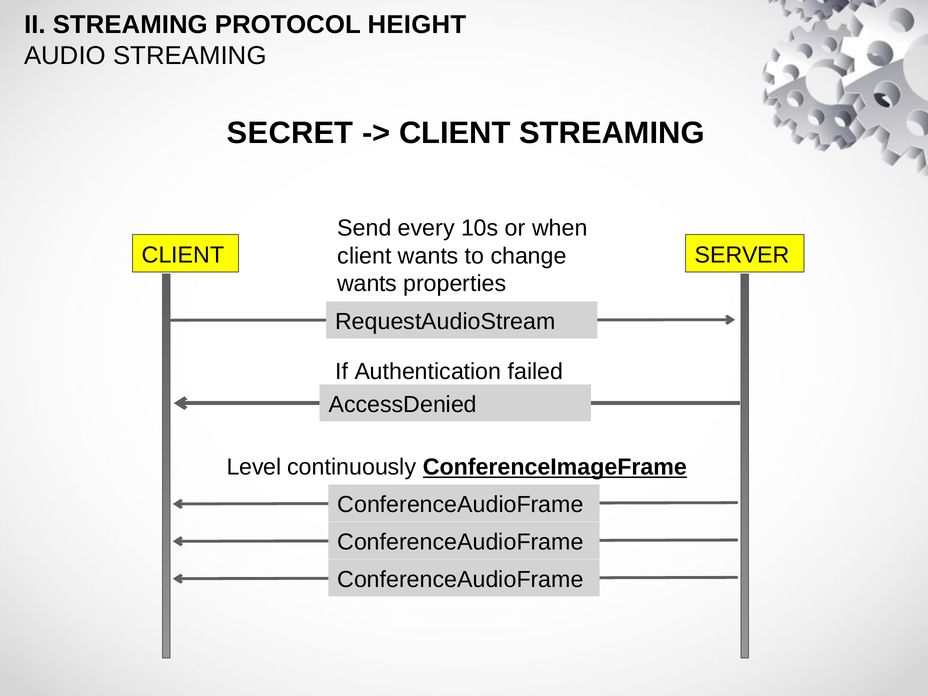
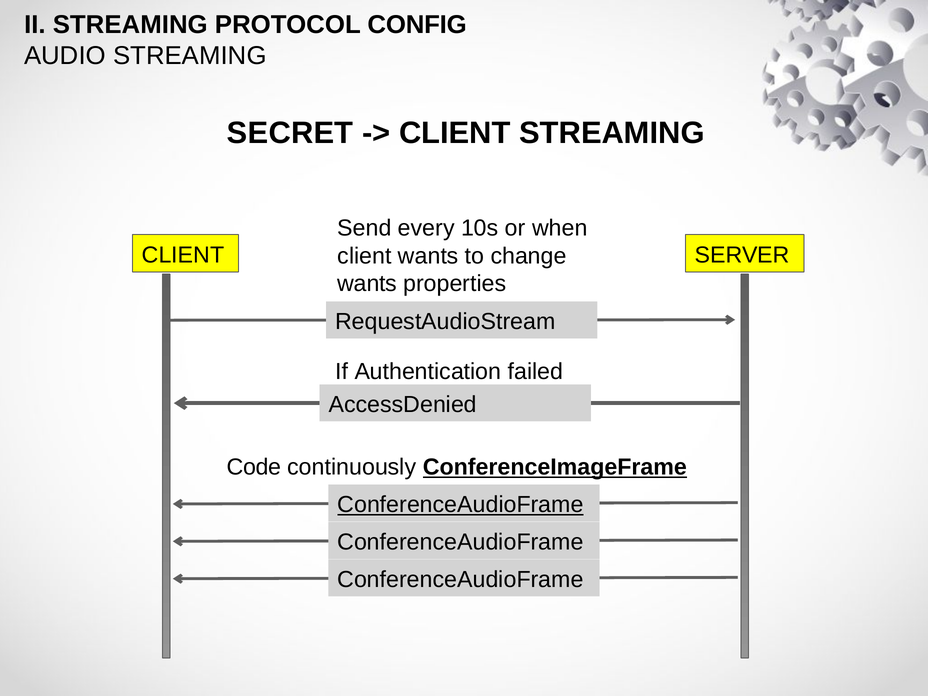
HEIGHT: HEIGHT -> CONFIG
Level: Level -> Code
ConferenceAudioFrame at (460, 505) underline: none -> present
